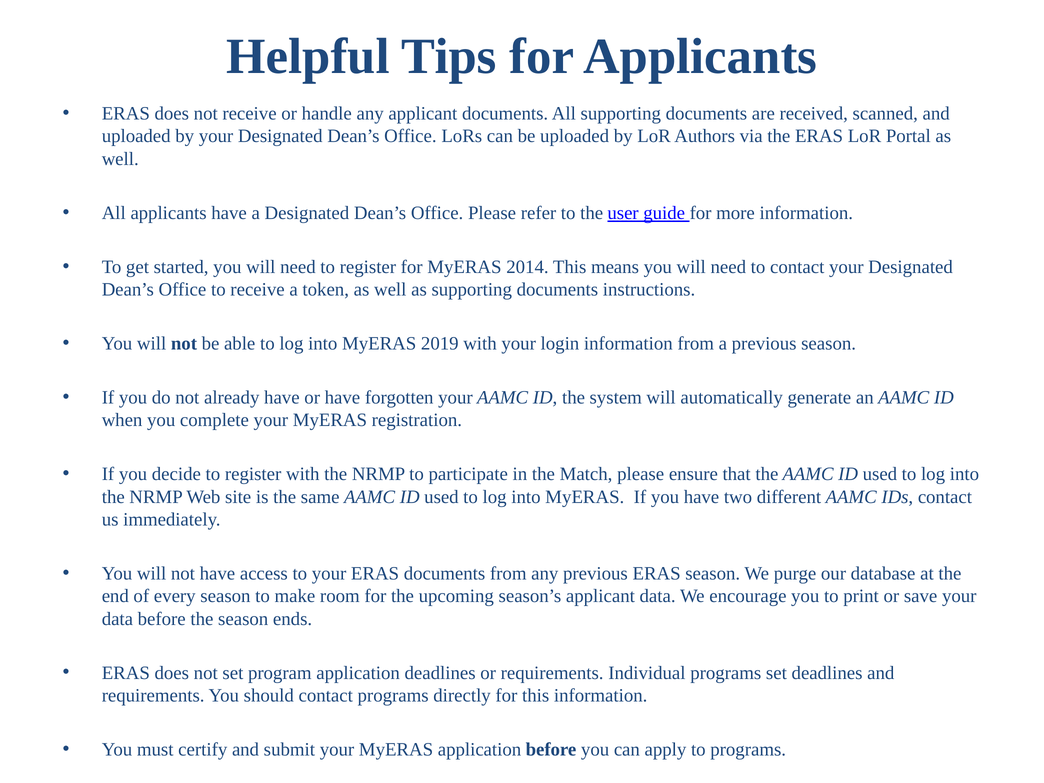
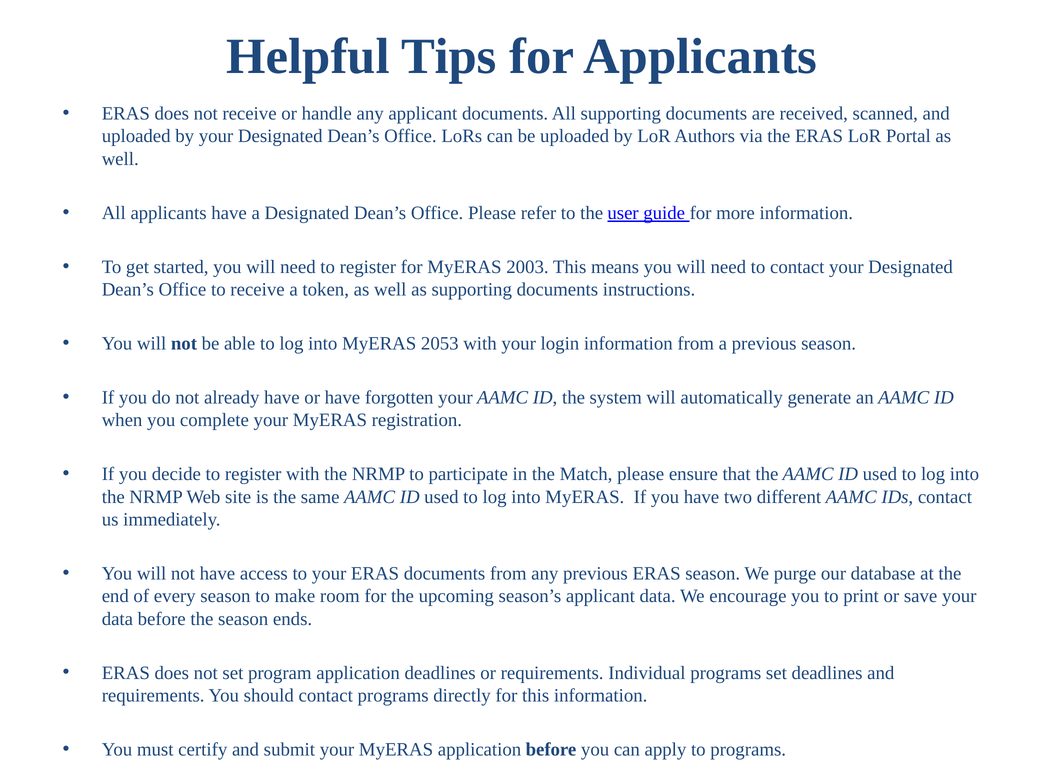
2014: 2014 -> 2003
2019: 2019 -> 2053
